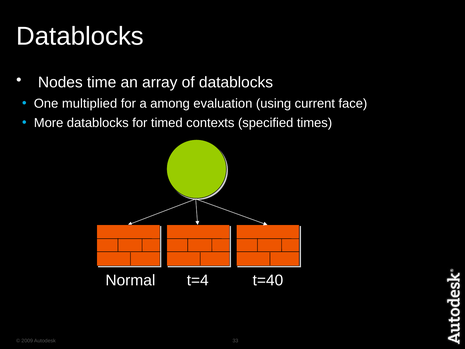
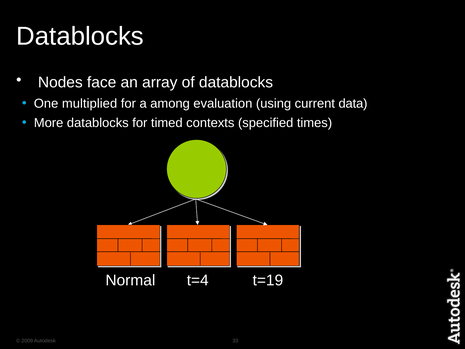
time: time -> face
face: face -> data
t=40: t=40 -> t=19
